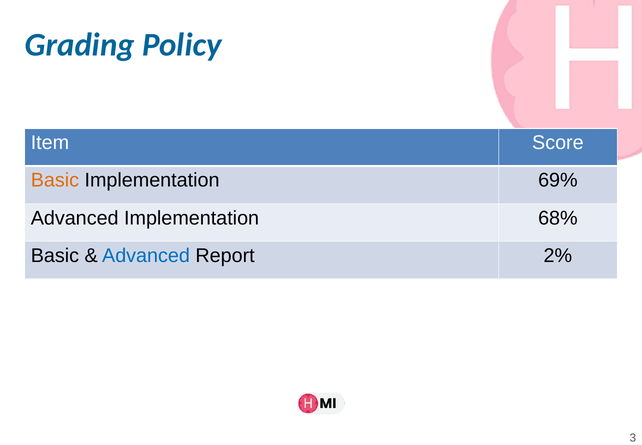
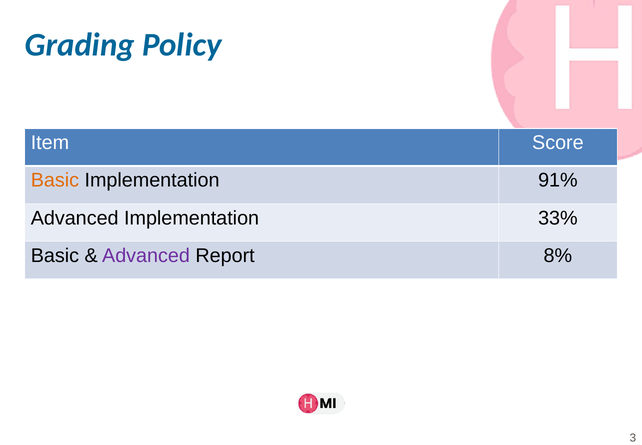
69%: 69% -> 91%
68%: 68% -> 33%
Advanced at (146, 255) colour: blue -> purple
2%: 2% -> 8%
